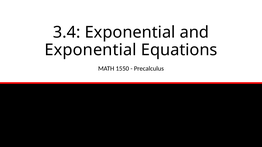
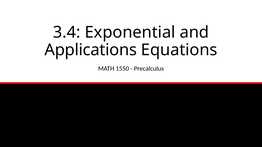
Exponential at (91, 50): Exponential -> Applications
